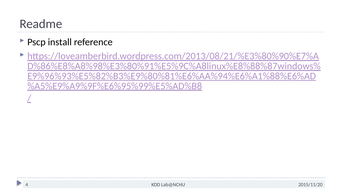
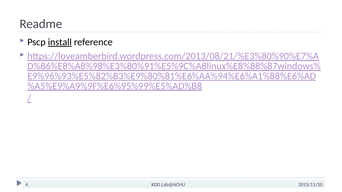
install underline: none -> present
